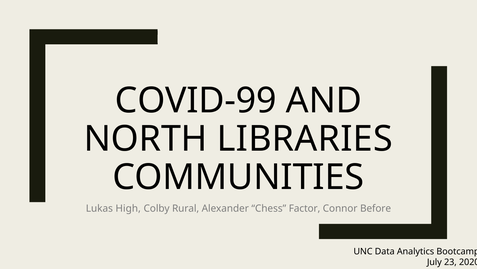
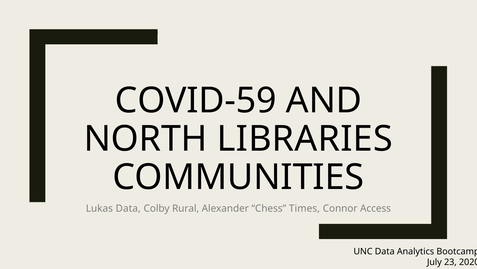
COVID-99: COVID-99 -> COVID-59
Lukas High: High -> Data
Factor: Factor -> Times
Before: Before -> Access
